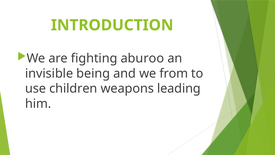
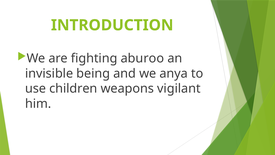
from: from -> anya
leading: leading -> vigilant
